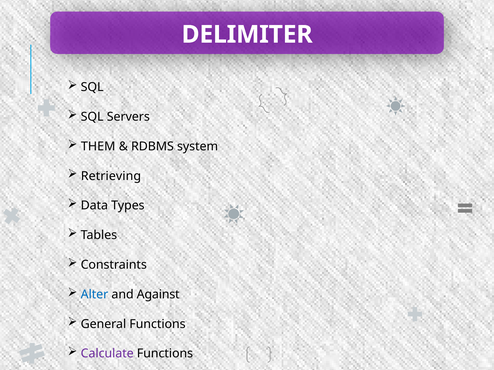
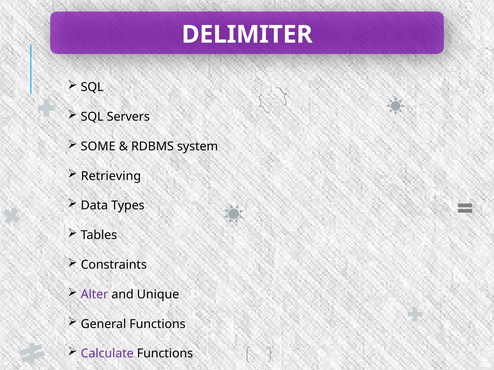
THEM: THEM -> SOME
Alter colour: blue -> purple
Against: Against -> Unique
